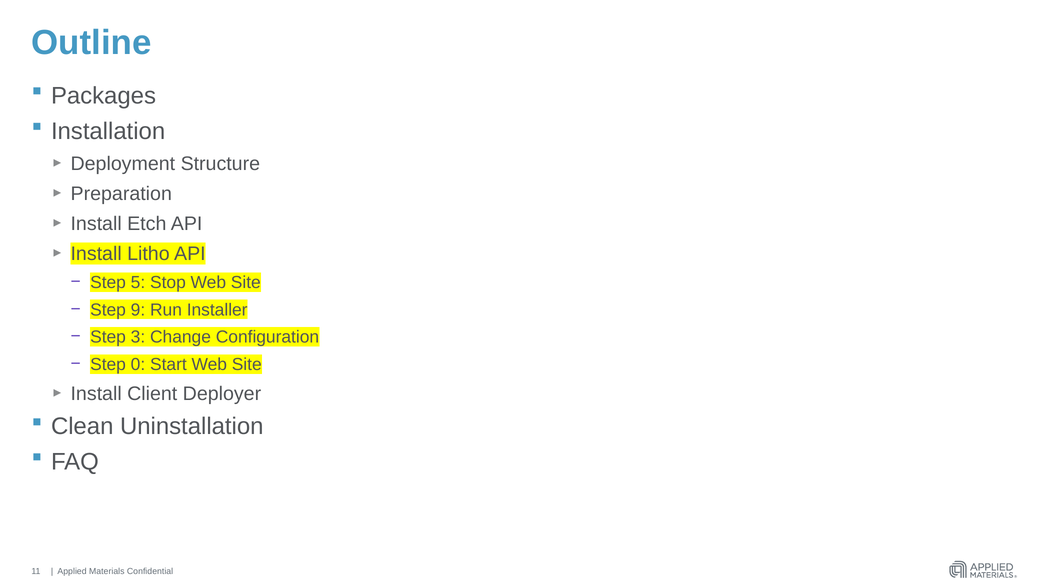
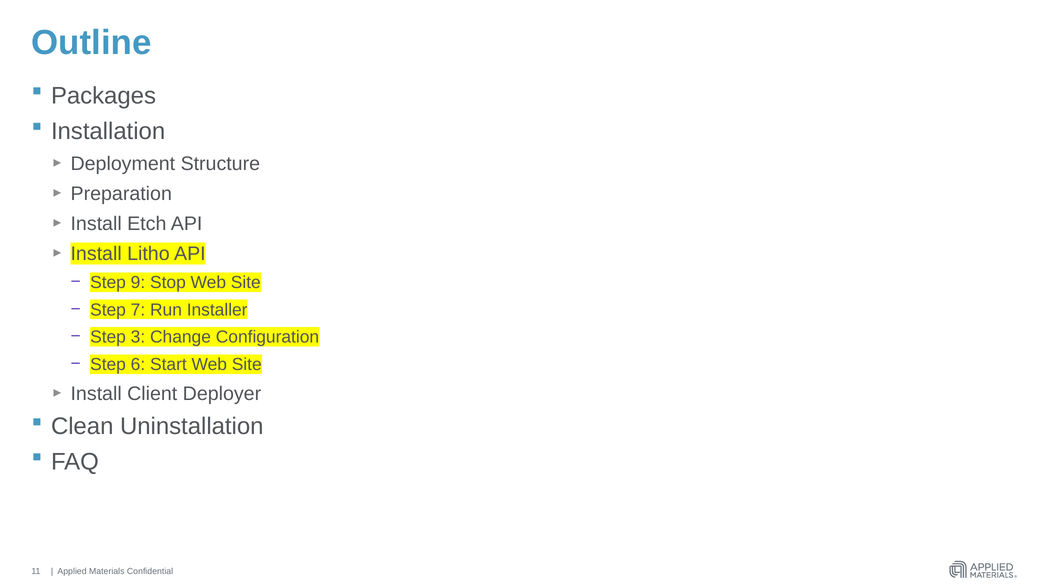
5: 5 -> 9
9: 9 -> 7
0: 0 -> 6
